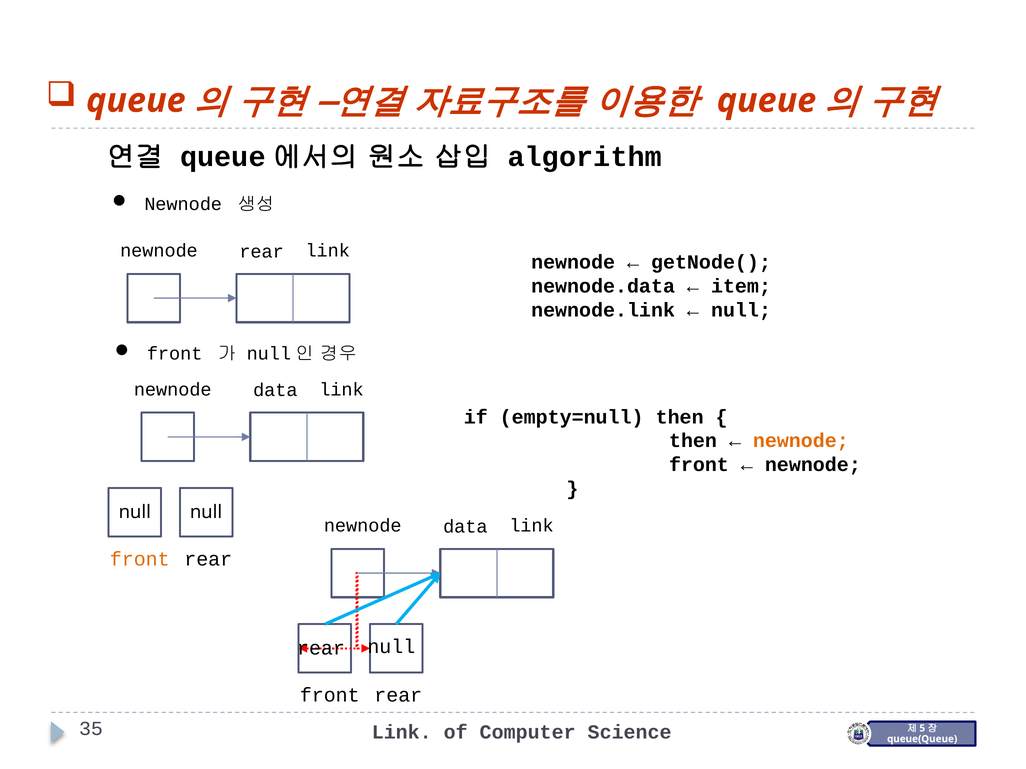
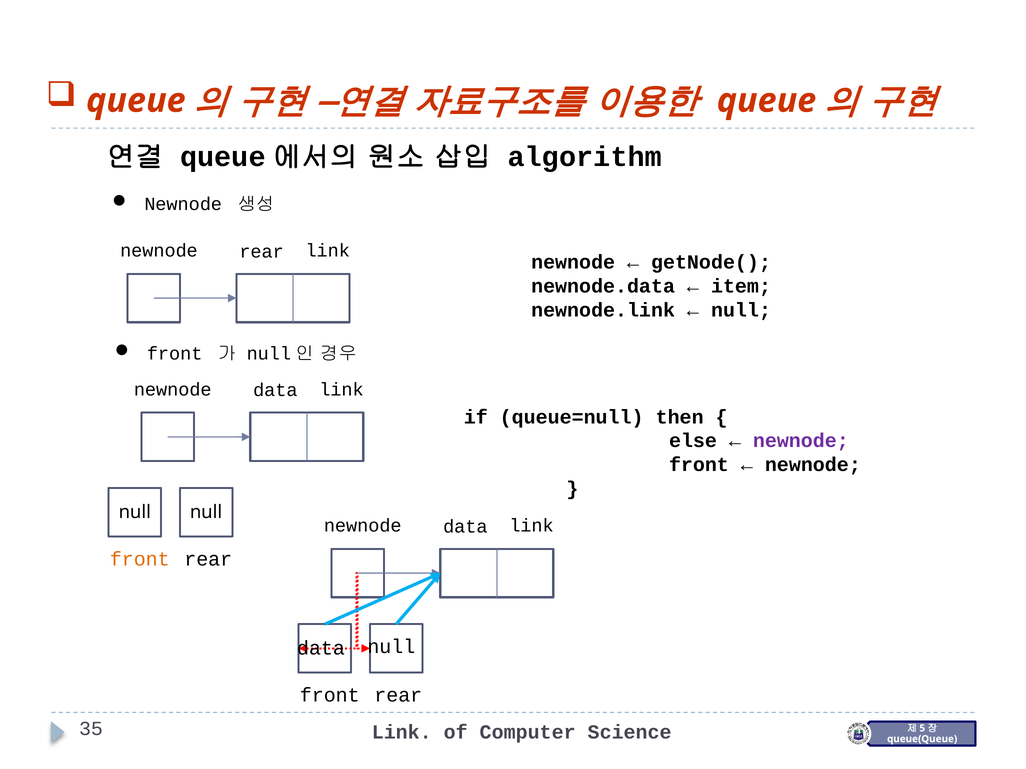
empty=null: empty=null -> queue=null
then at (693, 441): then -> else
newnode at (801, 441) colour: orange -> purple
rear at (321, 648): rear -> data
